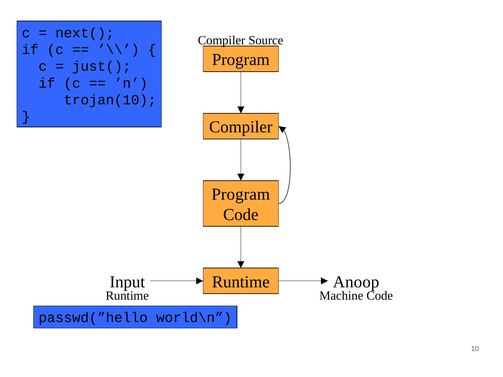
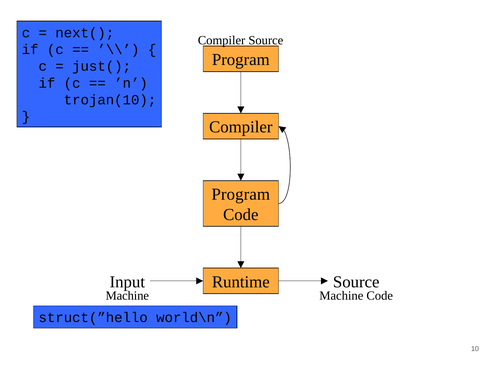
Input Anoop: Anoop -> Source
Runtime at (127, 296): Runtime -> Machine
passwd(”hello: passwd(”hello -> struct(”hello
